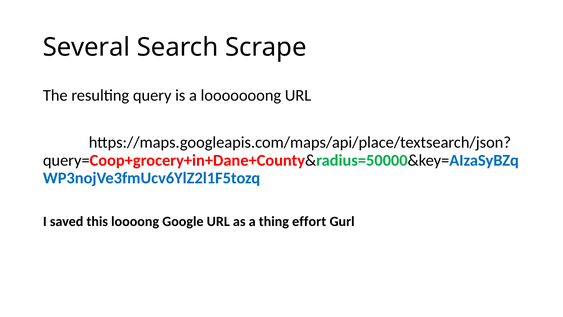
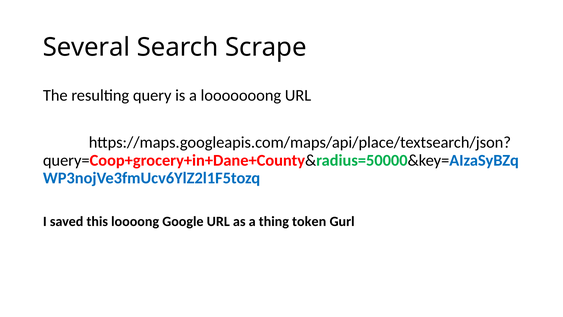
effort: effort -> token
